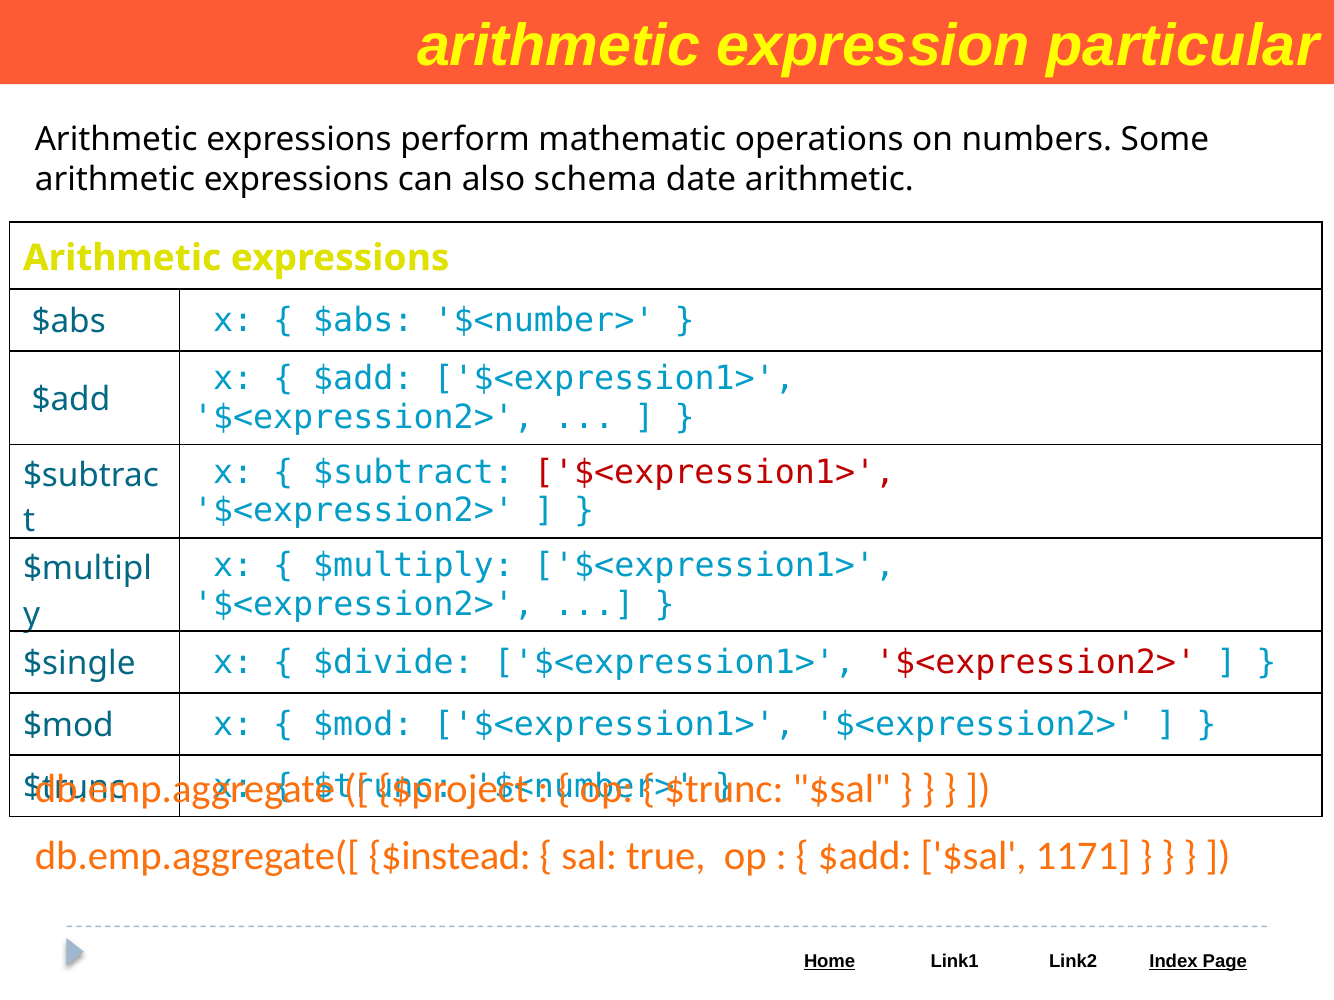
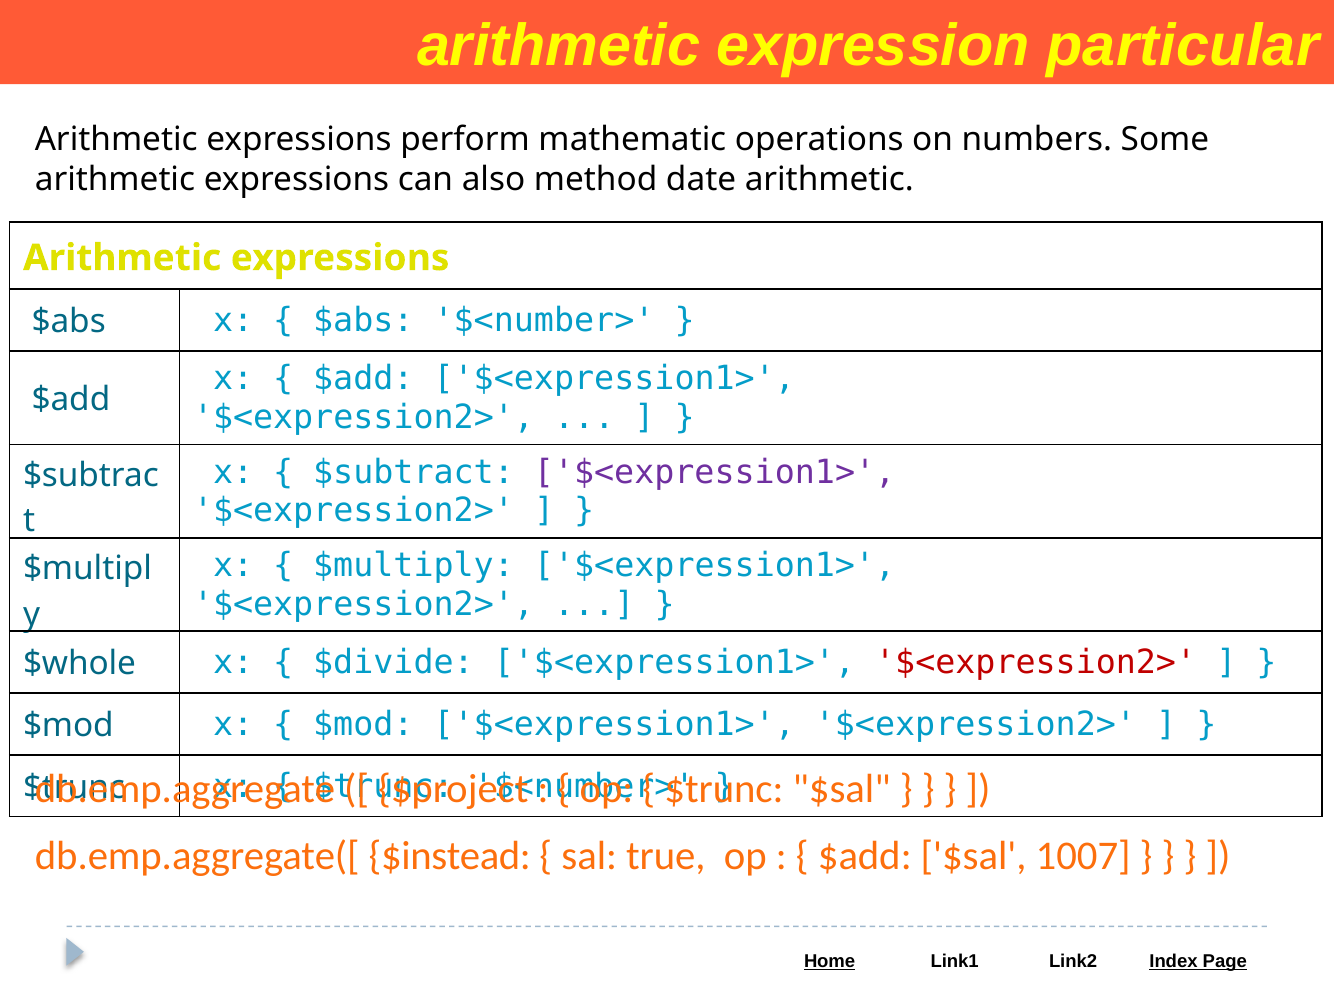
schema: schema -> method
$<expression1> at (715, 472) colour: red -> purple
$single: $single -> $whole
1171: 1171 -> 1007
